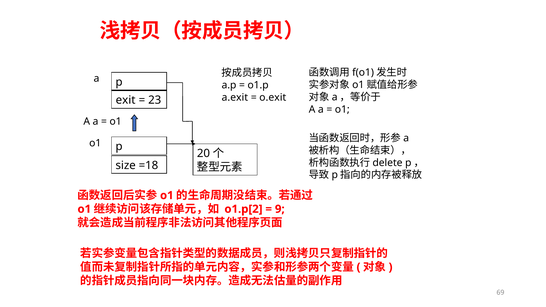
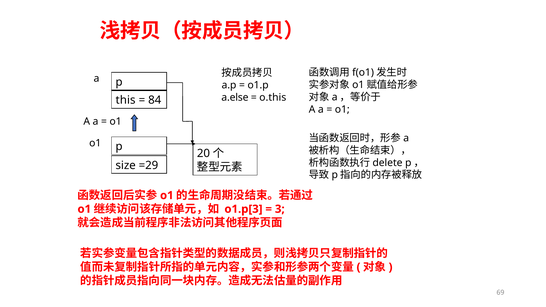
a.exit: a.exit -> a.else
o.exit: o.exit -> o.this
exit: exit -> this
23: 23 -> 84
=18: =18 -> =29
o1.p[2: o1.p[2 -> o1.p[3
9: 9 -> 3
